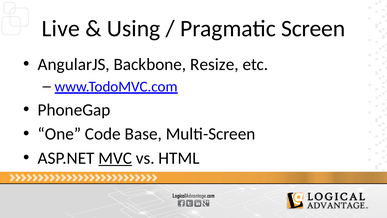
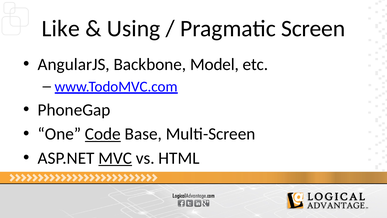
Live: Live -> Like
Resize: Resize -> Model
Code underline: none -> present
